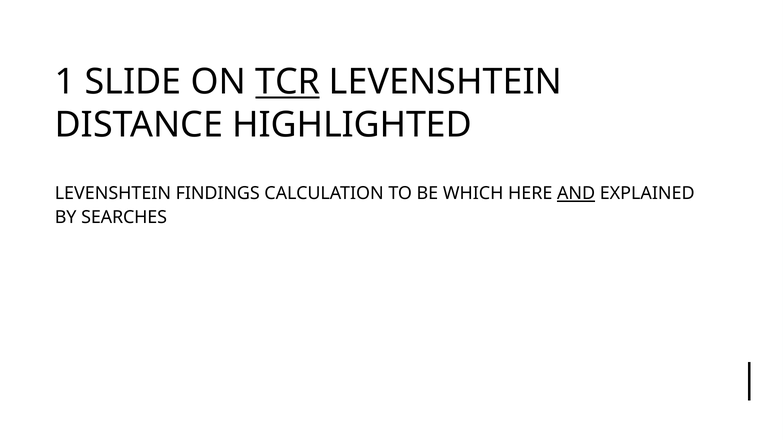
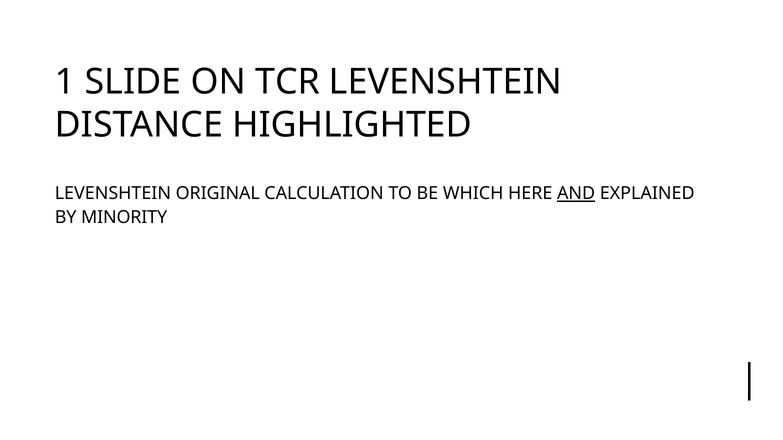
TCR underline: present -> none
FINDINGS: FINDINGS -> ORIGINAL
SEARCHES: SEARCHES -> MINORITY
